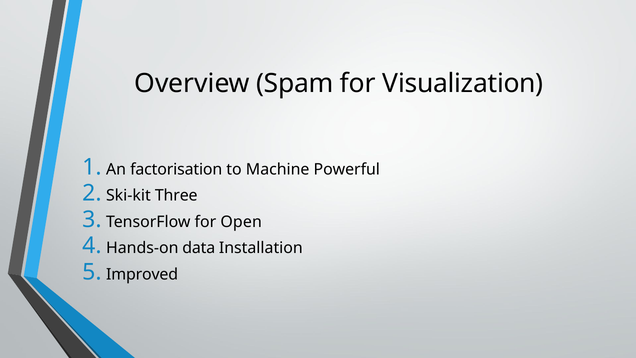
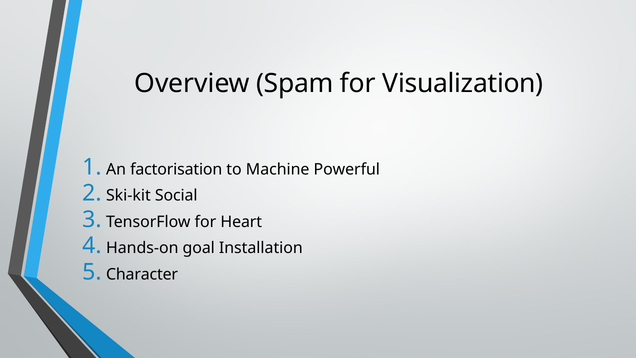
Three: Three -> Social
Open: Open -> Heart
data: data -> goal
Improved: Improved -> Character
